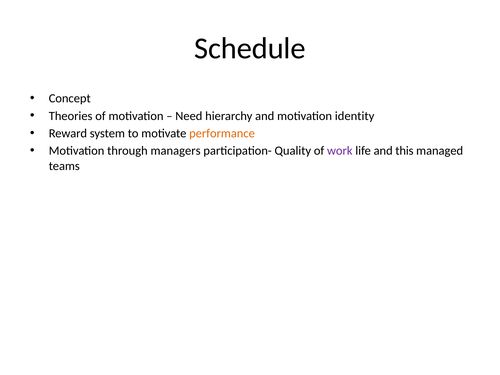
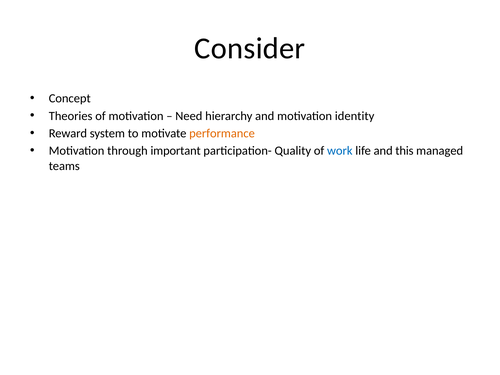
Schedule: Schedule -> Consider
managers: managers -> important
work colour: purple -> blue
